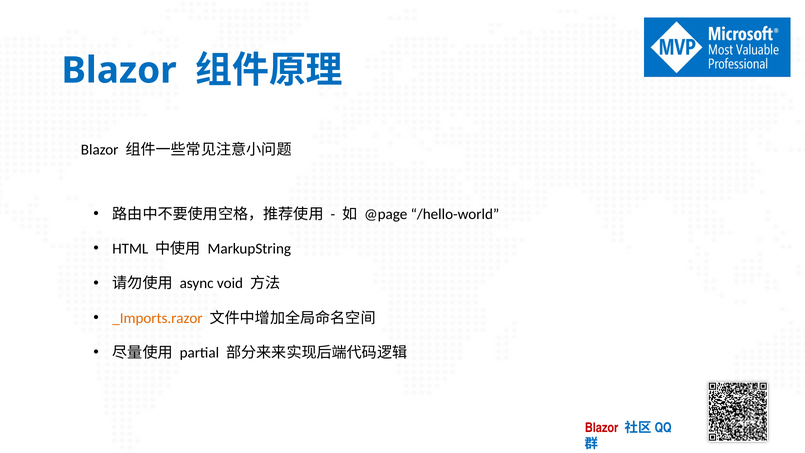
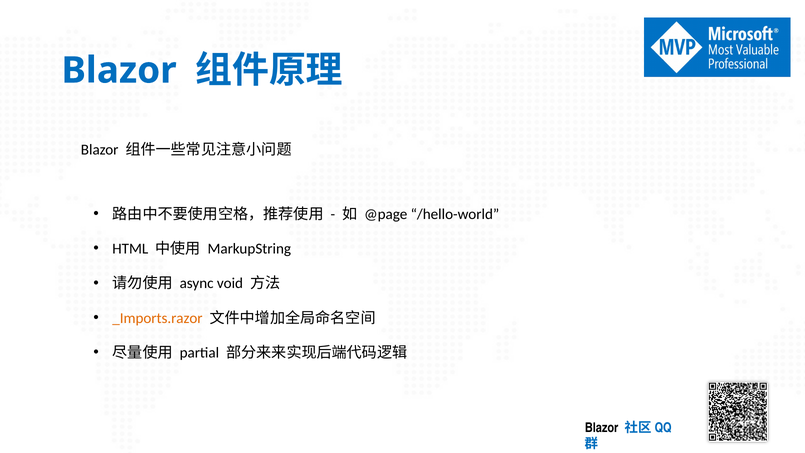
Blazor at (602, 427) colour: red -> black
